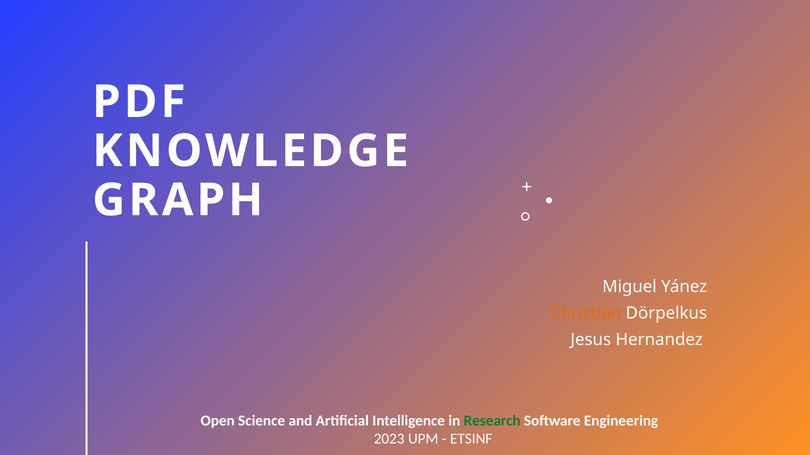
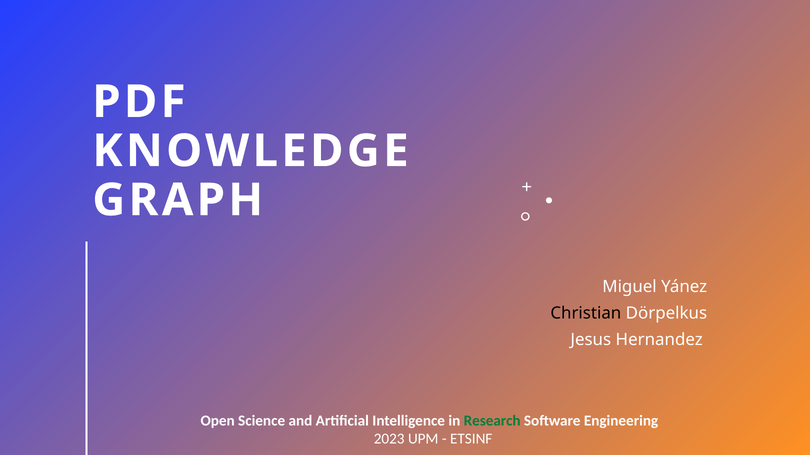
Christian colour: orange -> black
